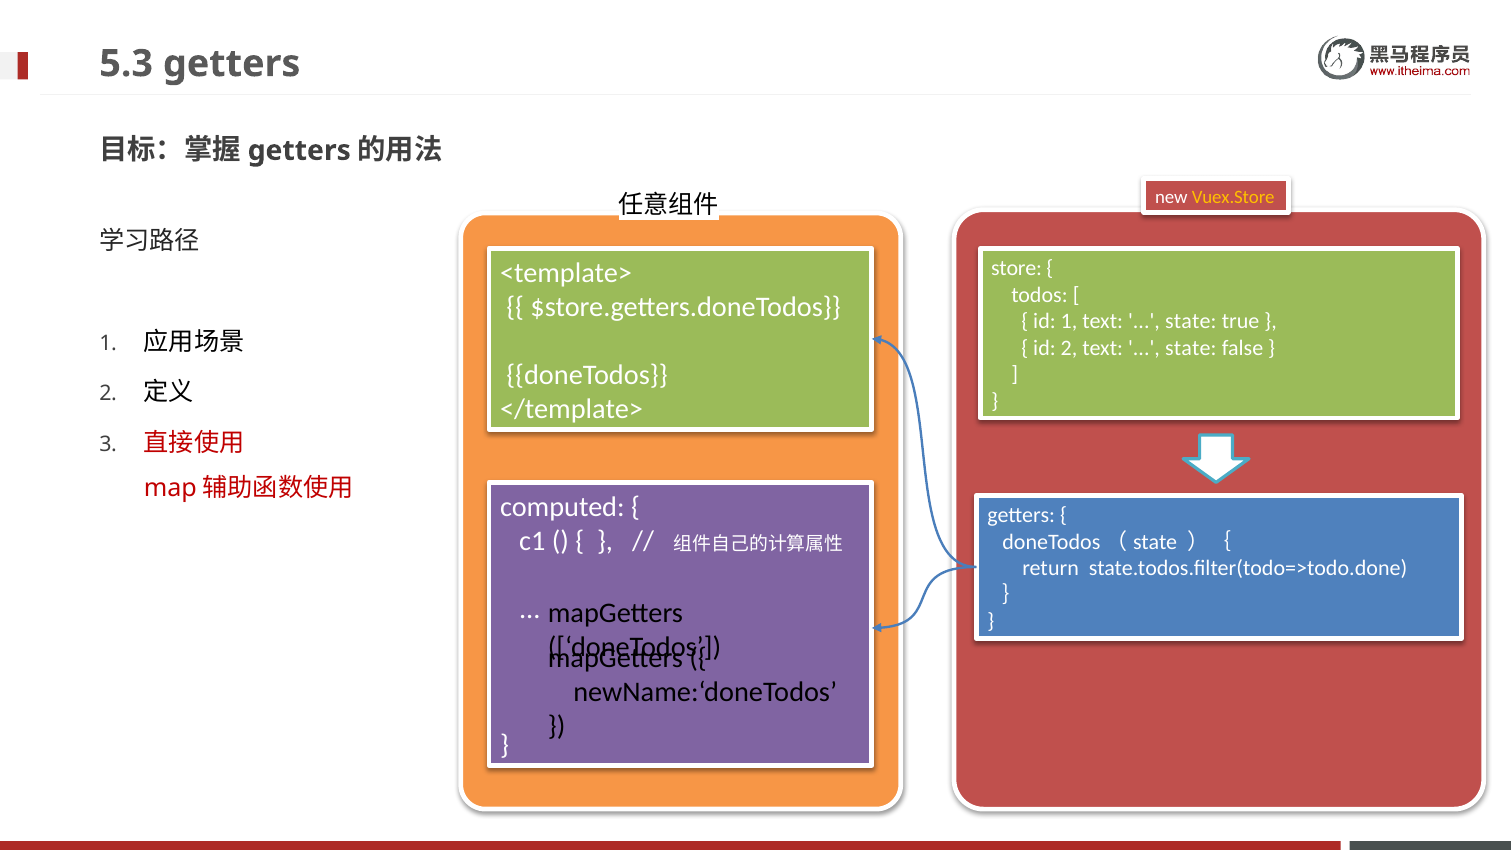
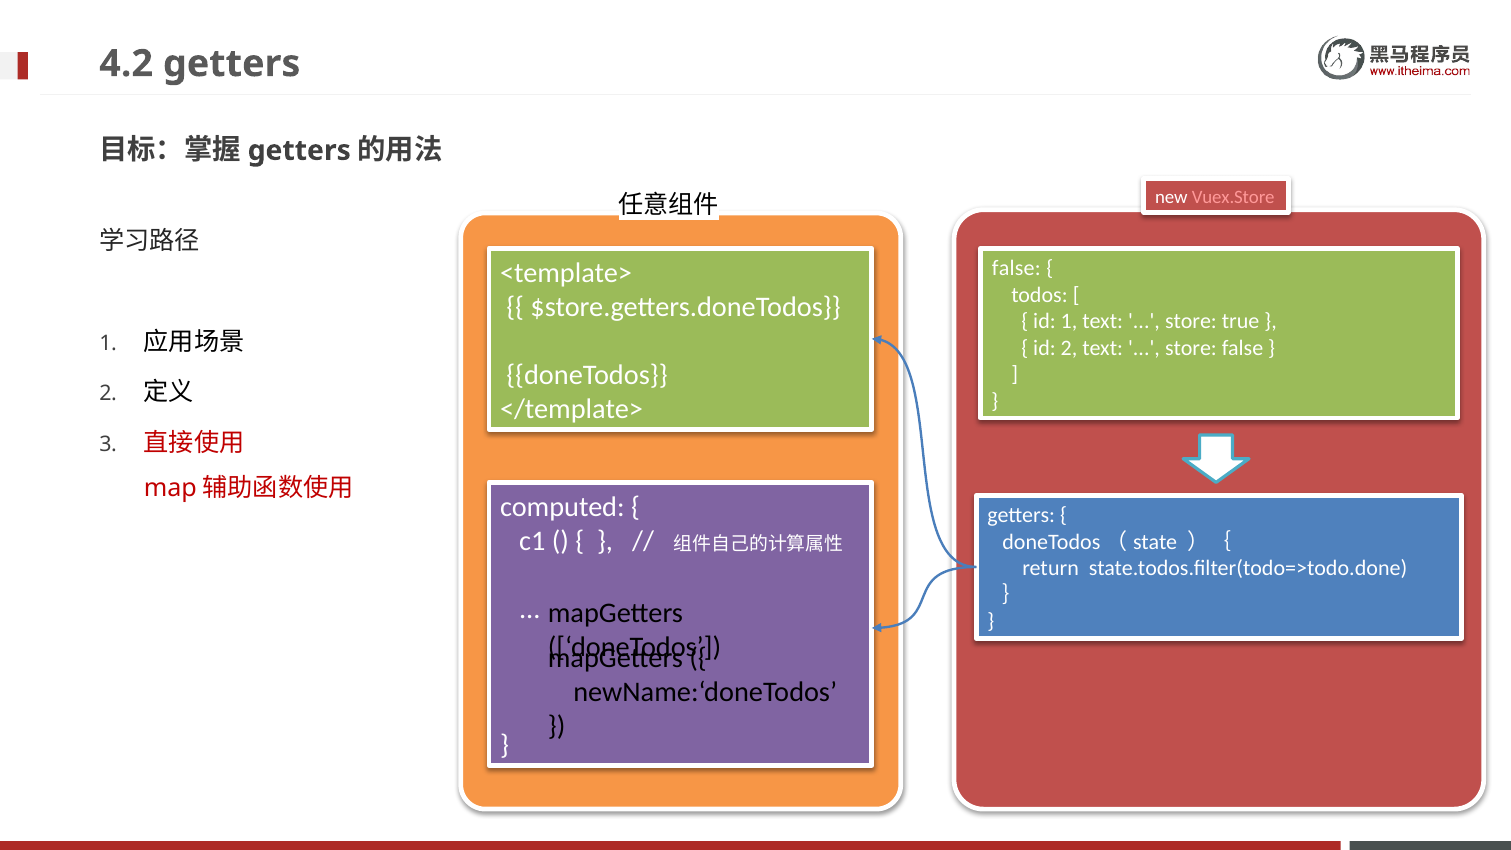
5.3: 5.3 -> 4.2
Vuex.Store colour: yellow -> pink
store at (1017, 268): store -> false
state at (1191, 321): state -> store
state at (1191, 348): state -> store
